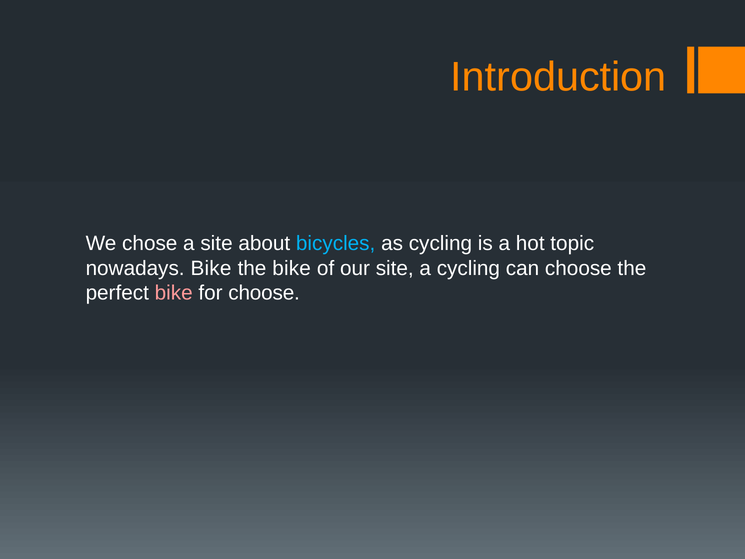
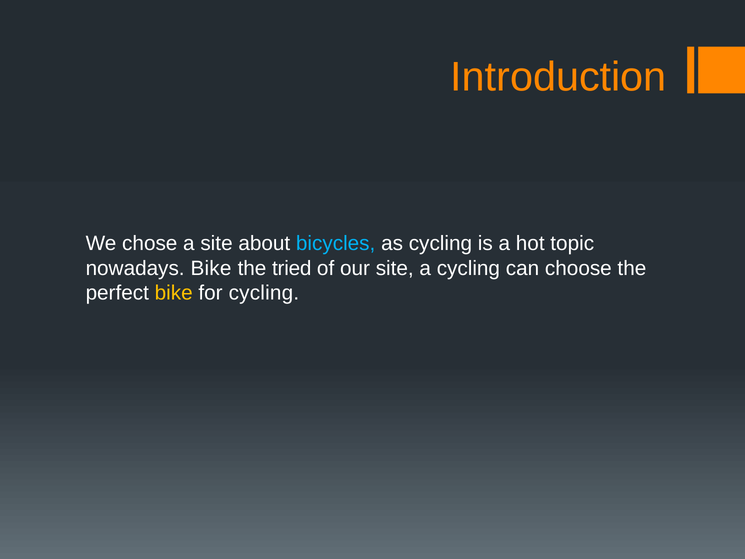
the bike: bike -> tried
bike at (174, 293) colour: pink -> yellow
for choose: choose -> cycling
